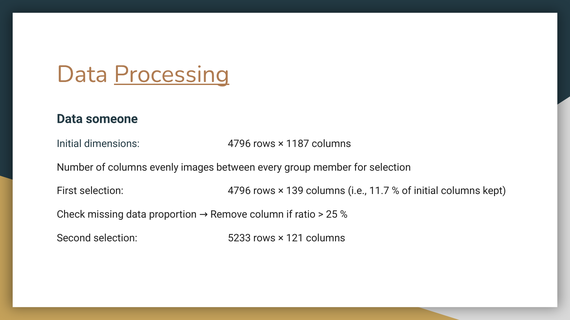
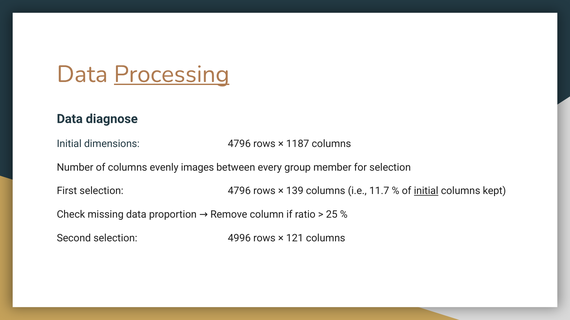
someone: someone -> diagnose
initial at (426, 191) underline: none -> present
5233: 5233 -> 4996
